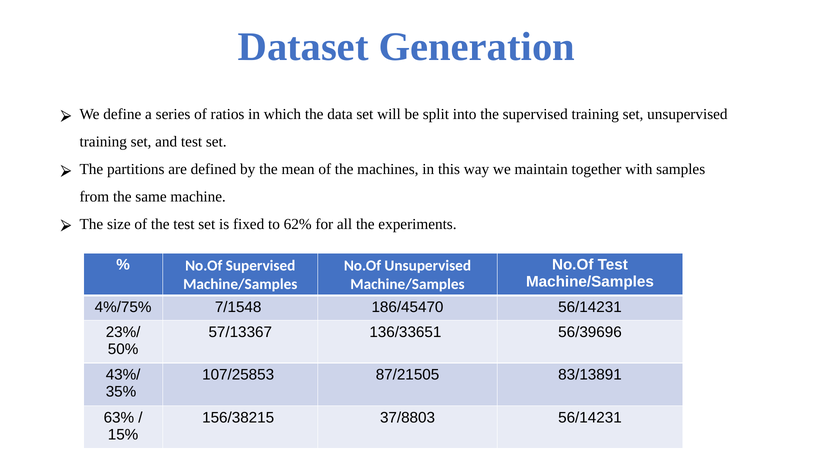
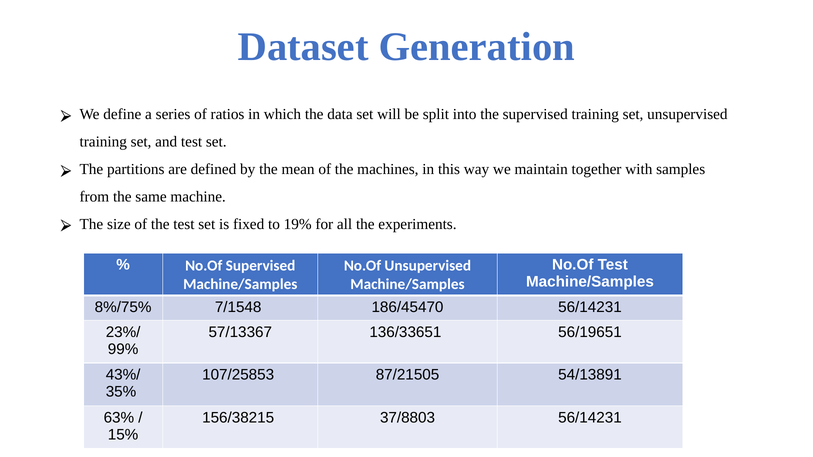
62%: 62% -> 19%
4%/75%: 4%/75% -> 8%/75%
56/39696: 56/39696 -> 56/19651
50%: 50% -> 99%
83/13891: 83/13891 -> 54/13891
